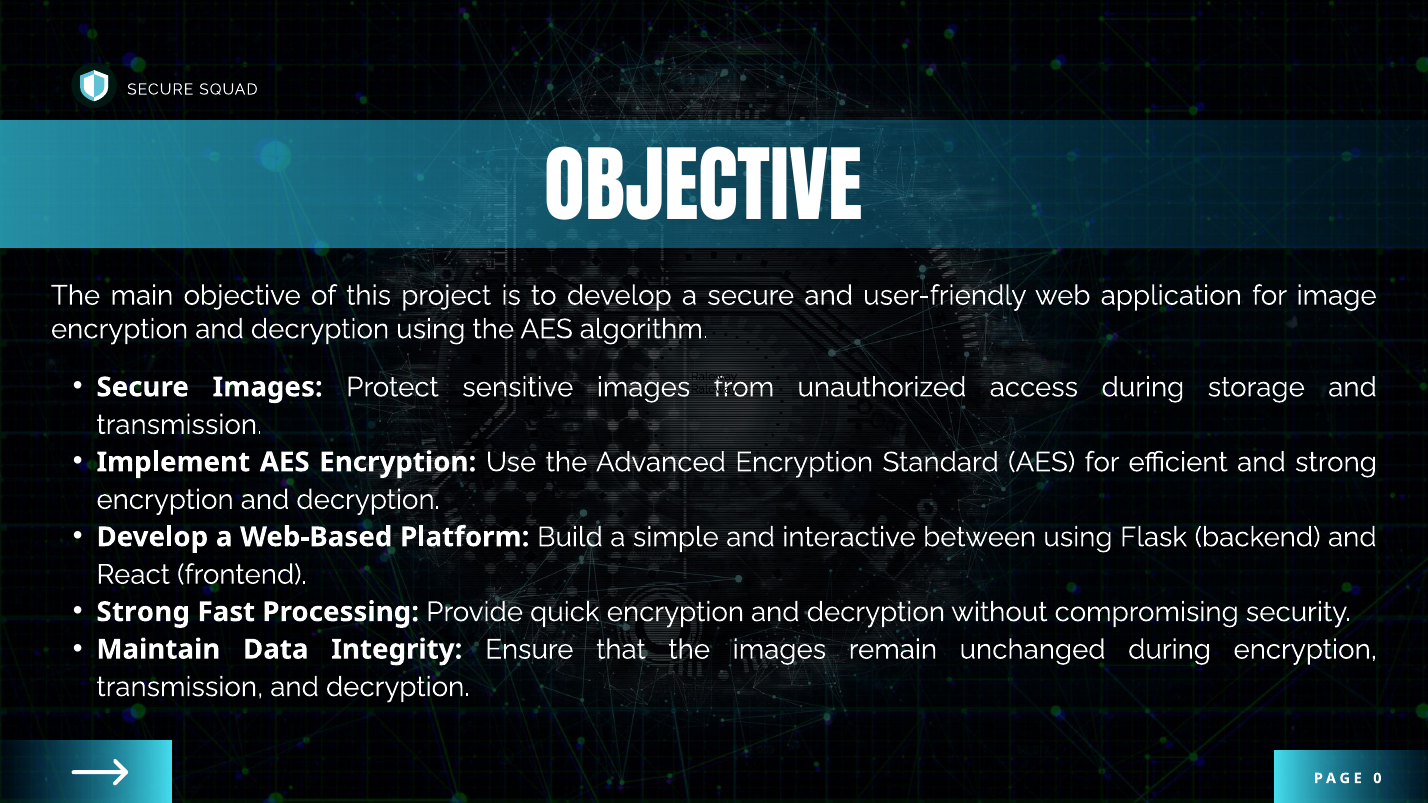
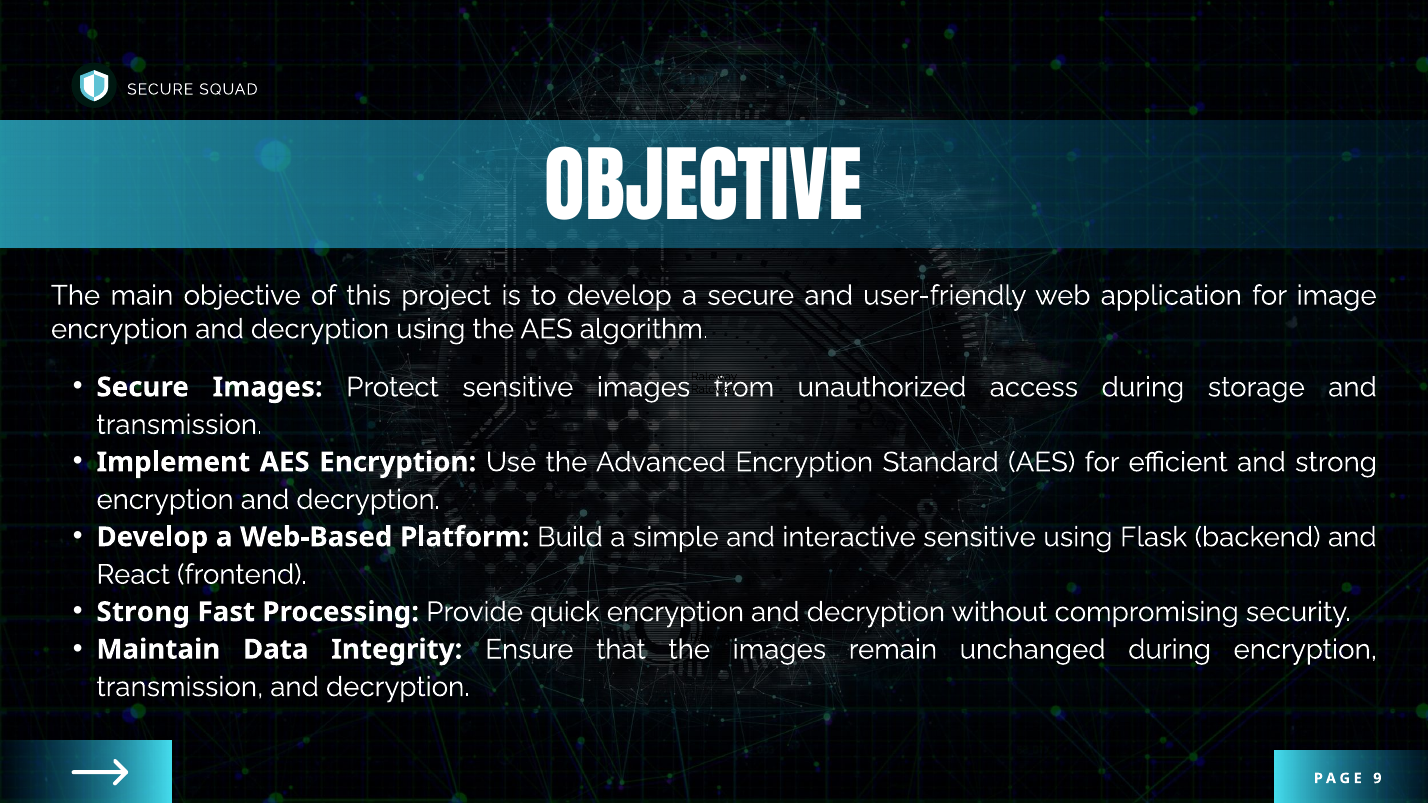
interactive between: between -> sensitive
0: 0 -> 9
